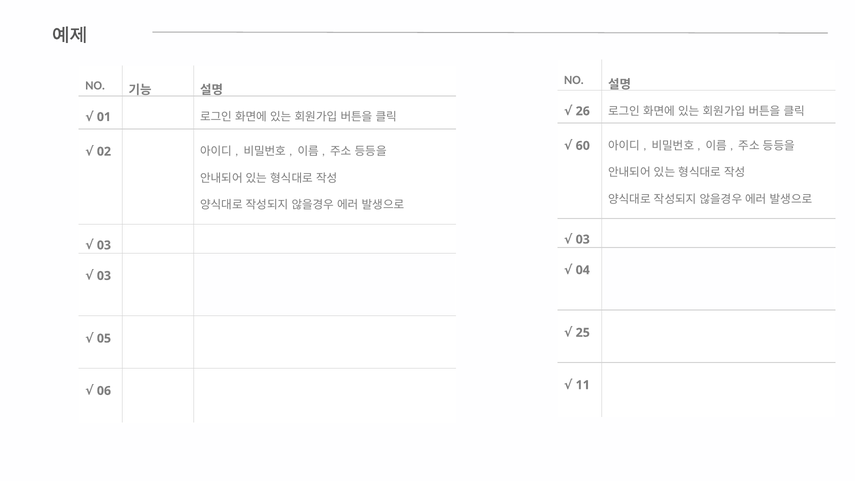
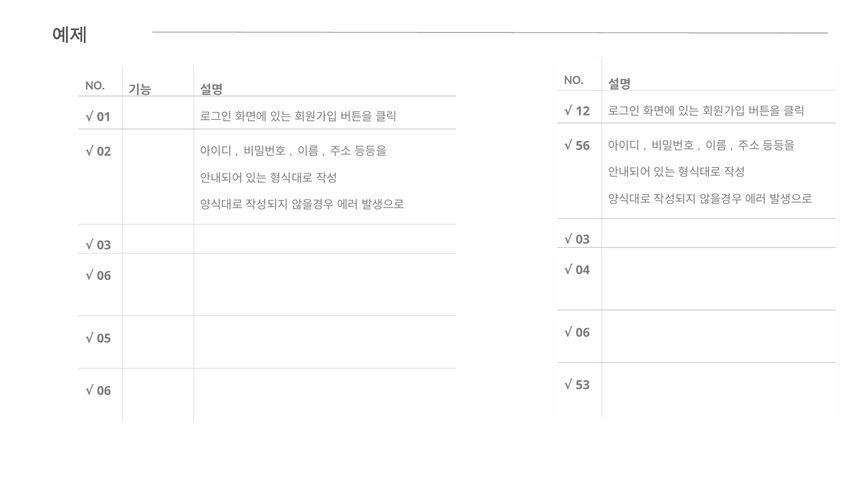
26: 26 -> 12
60: 60 -> 56
03 at (104, 276): 03 -> 06
25 at (583, 333): 25 -> 06
11: 11 -> 53
